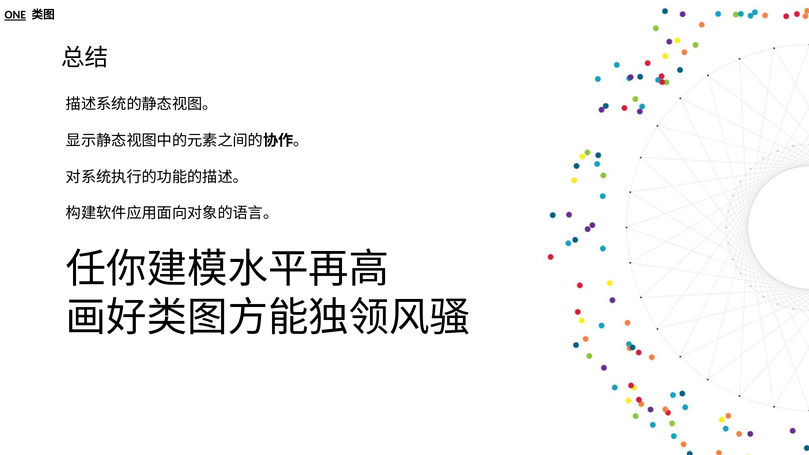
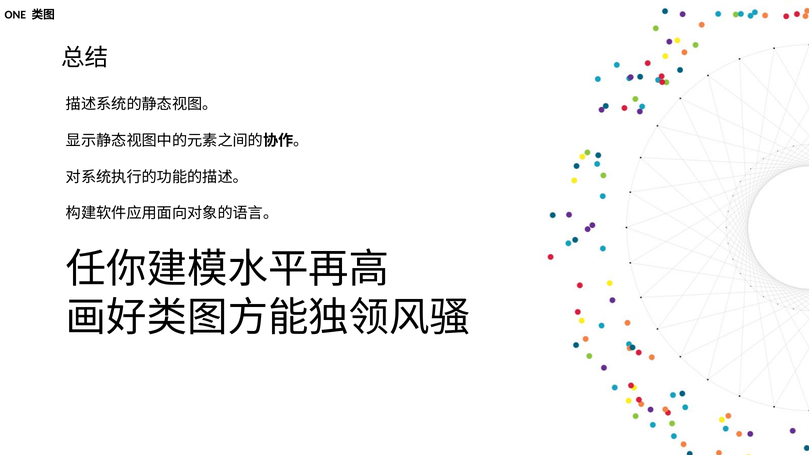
ONE underline: present -> none
